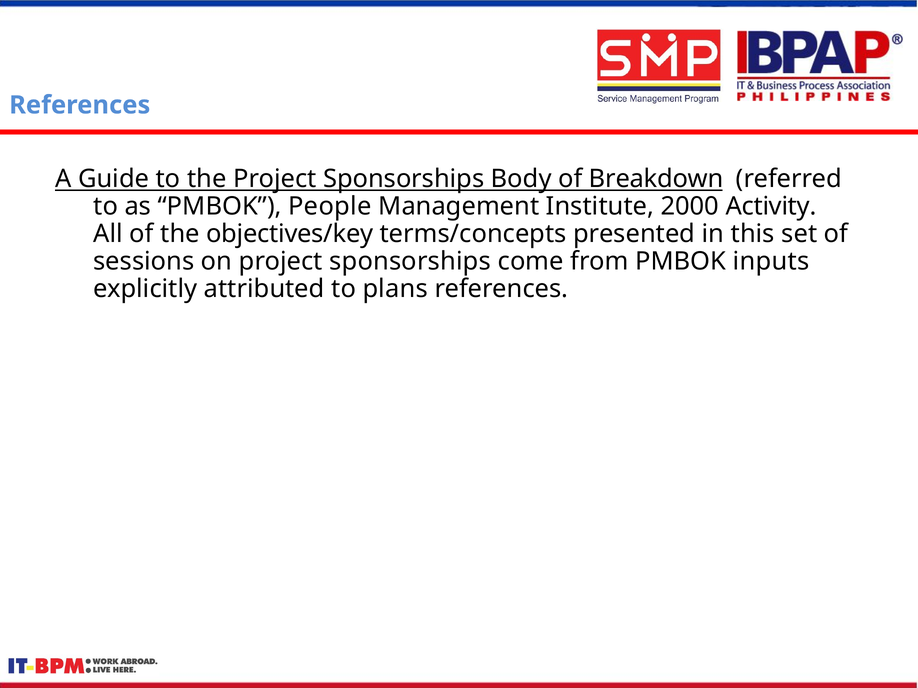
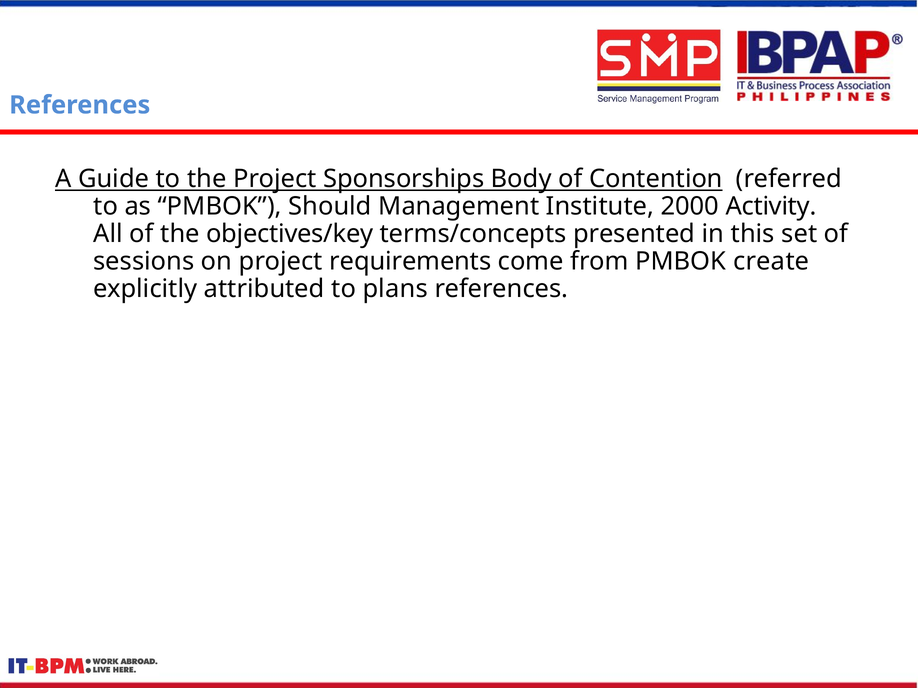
Breakdown: Breakdown -> Contention
People: People -> Should
on project sponsorships: sponsorships -> requirements
inputs: inputs -> create
